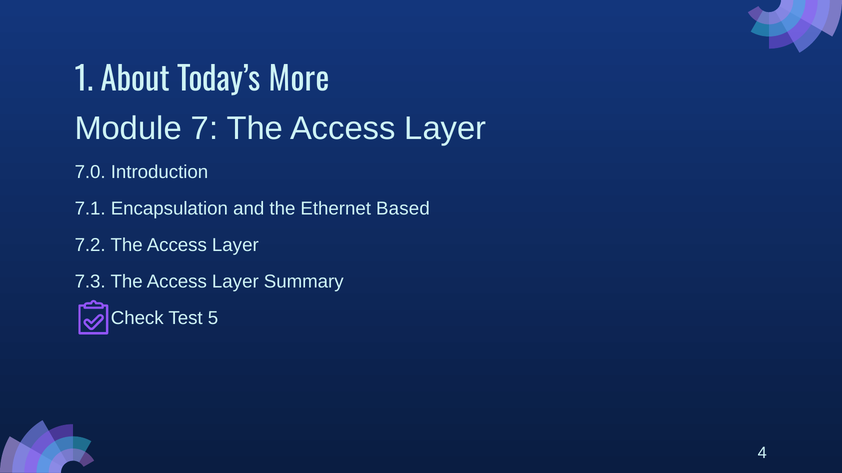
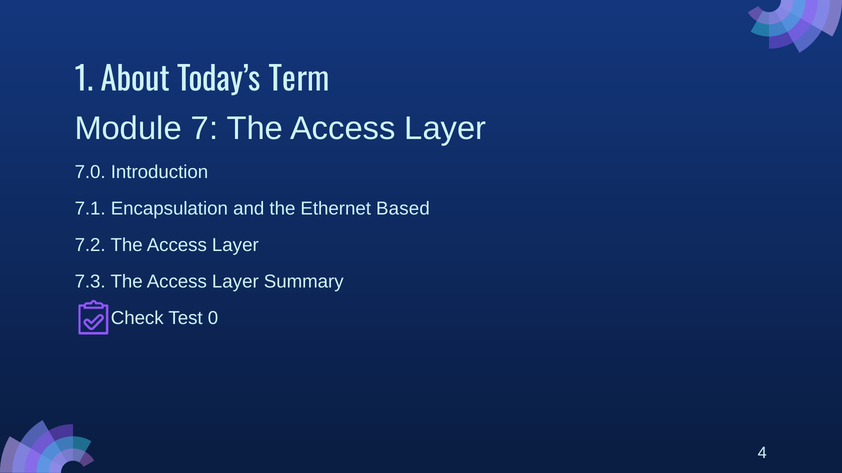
More: More -> Term
5: 5 -> 0
